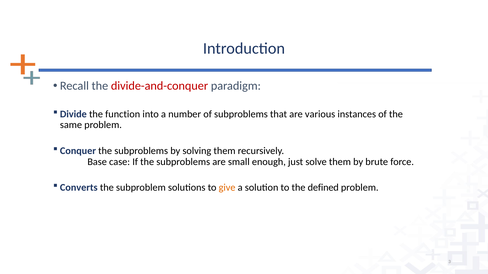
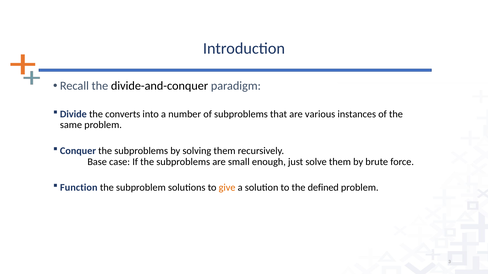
divide-and-conquer colour: red -> black
function: function -> converts
Converts: Converts -> Function
